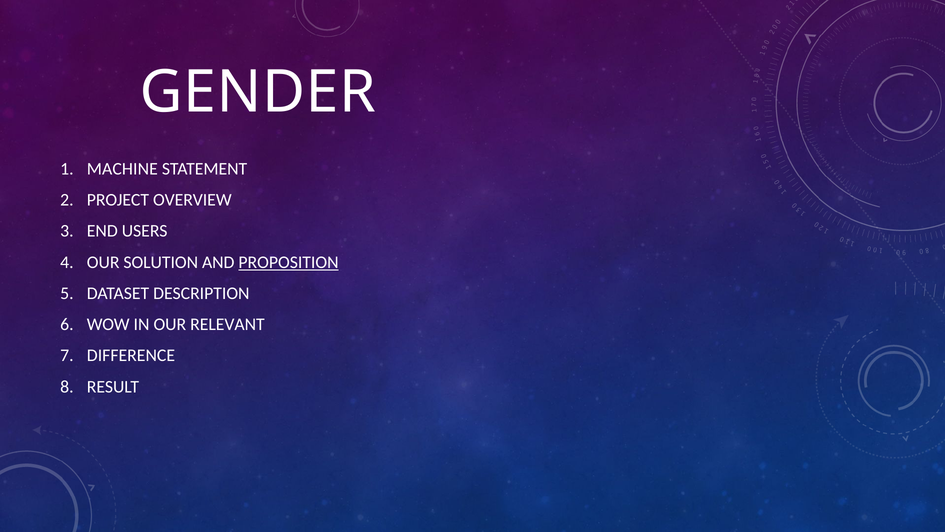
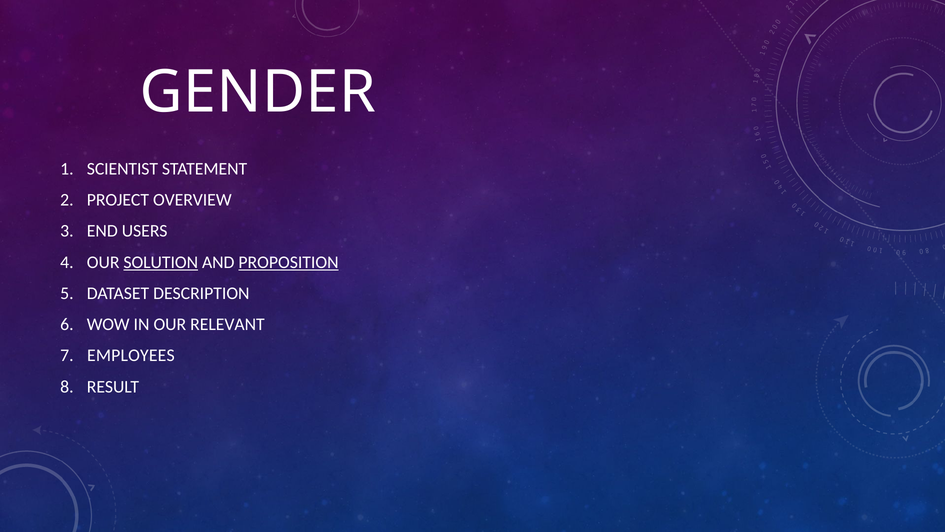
MACHINE: MACHINE -> SCIENTIST
SOLUTION underline: none -> present
DIFFERENCE: DIFFERENCE -> EMPLOYEES
